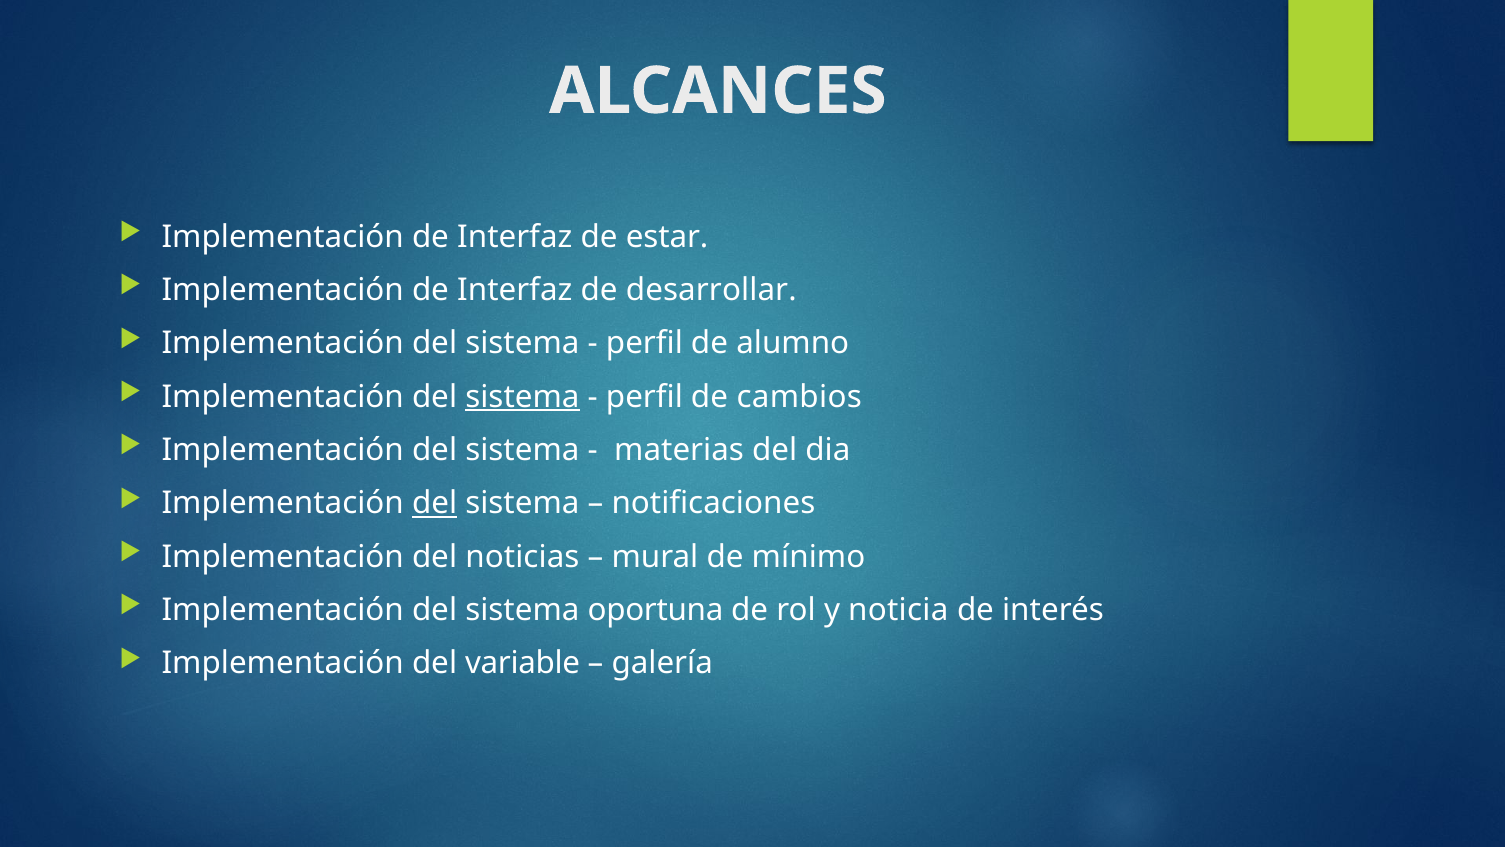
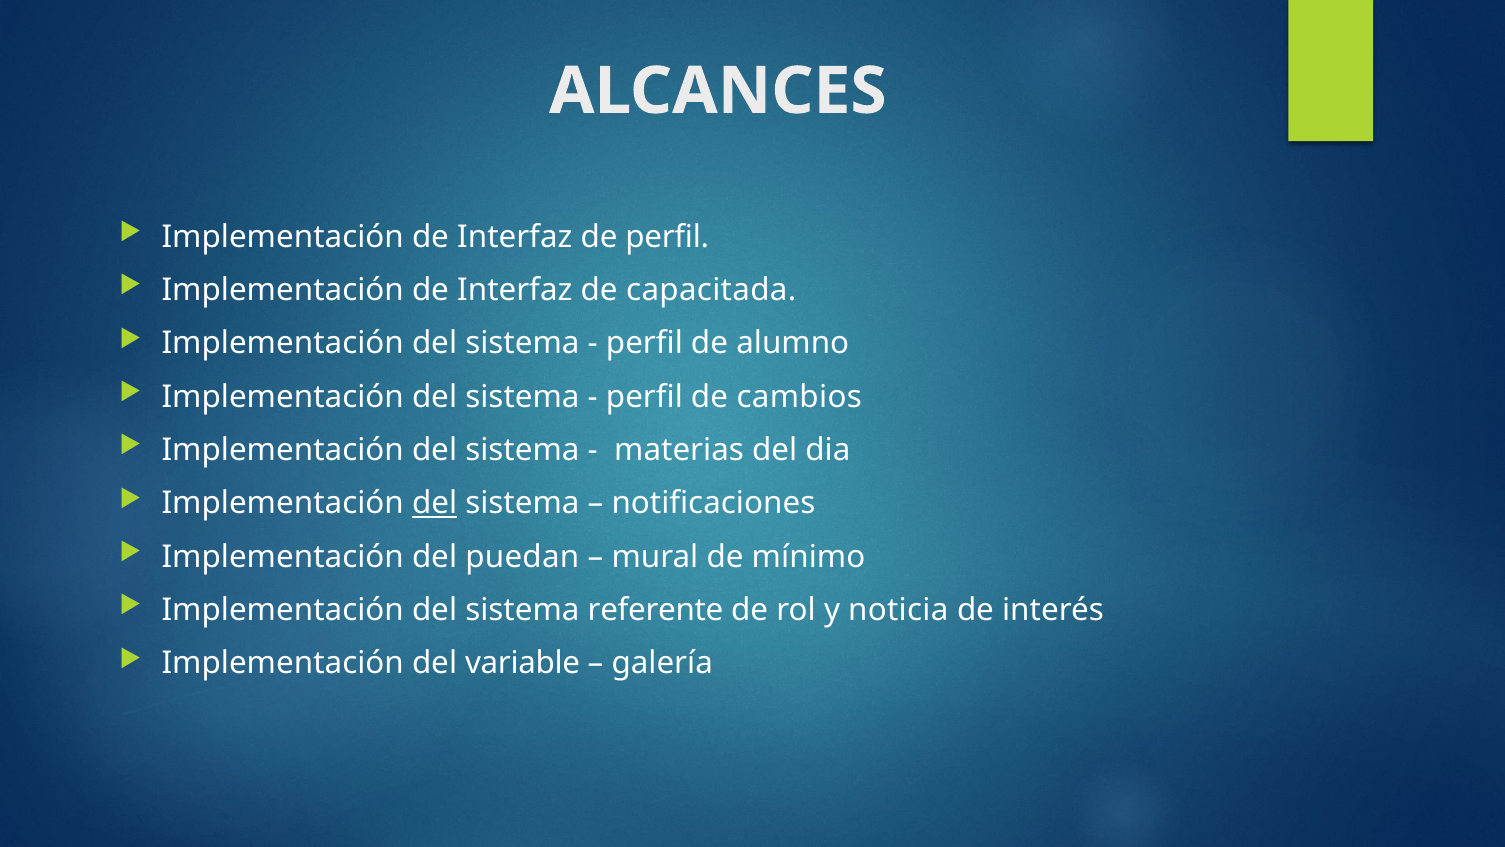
de estar: estar -> perfil
desarrollar: desarrollar -> capacitada
sistema at (522, 397) underline: present -> none
noticias: noticias -> puedan
oportuna: oportuna -> referente
